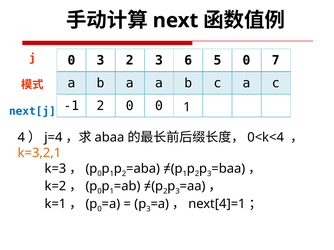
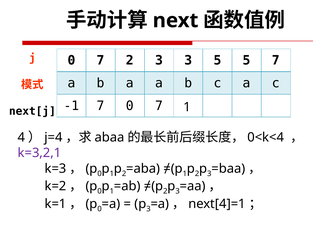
3 at (101, 61): 3 -> 7
3 6: 6 -> 3
5 0: 0 -> 5
-1 2: 2 -> 7
0 at (159, 106): 0 -> 7
next[j colour: blue -> black
k=3,2,1 colour: orange -> purple
